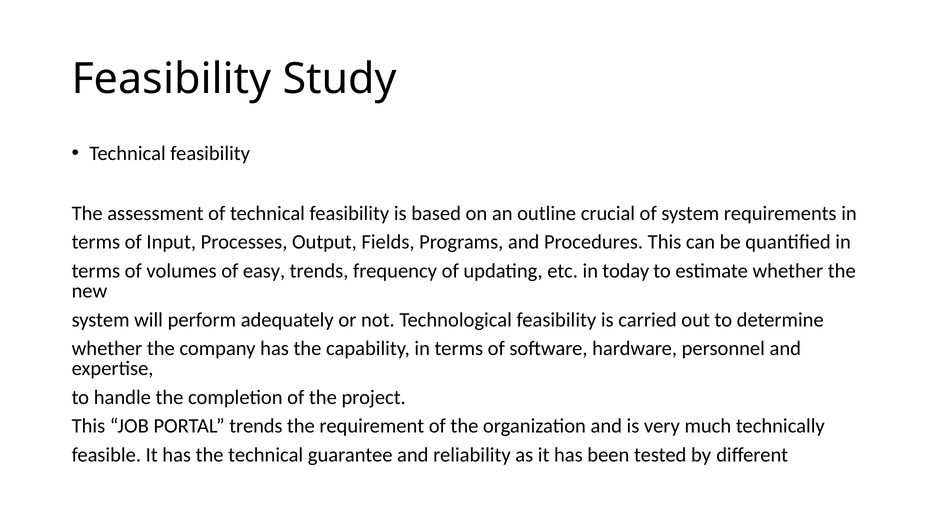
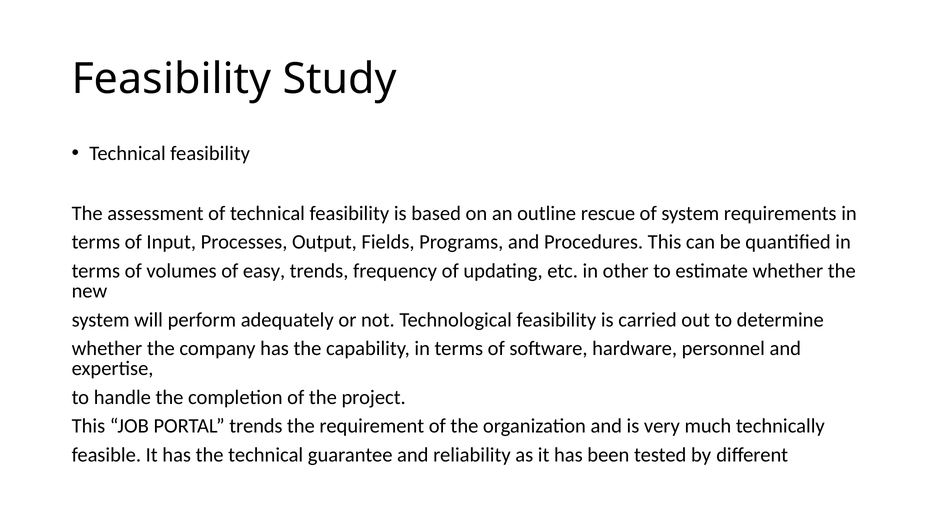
crucial: crucial -> rescue
today: today -> other
